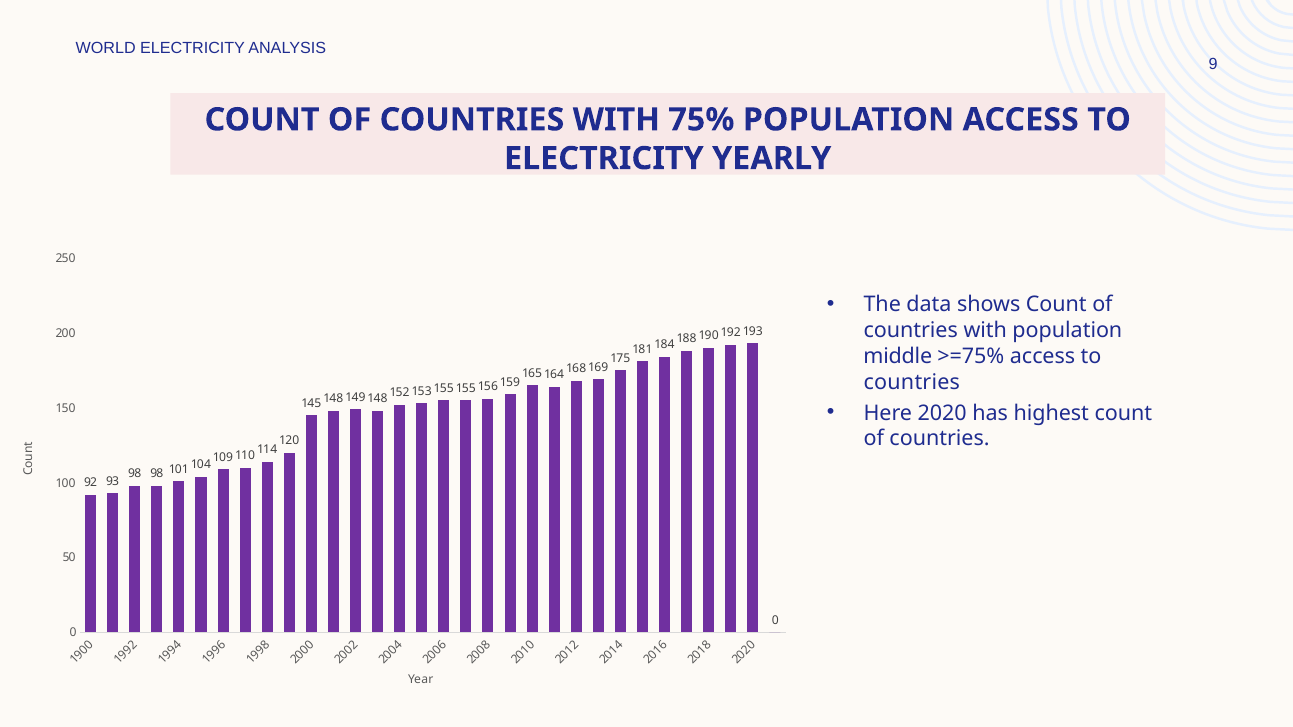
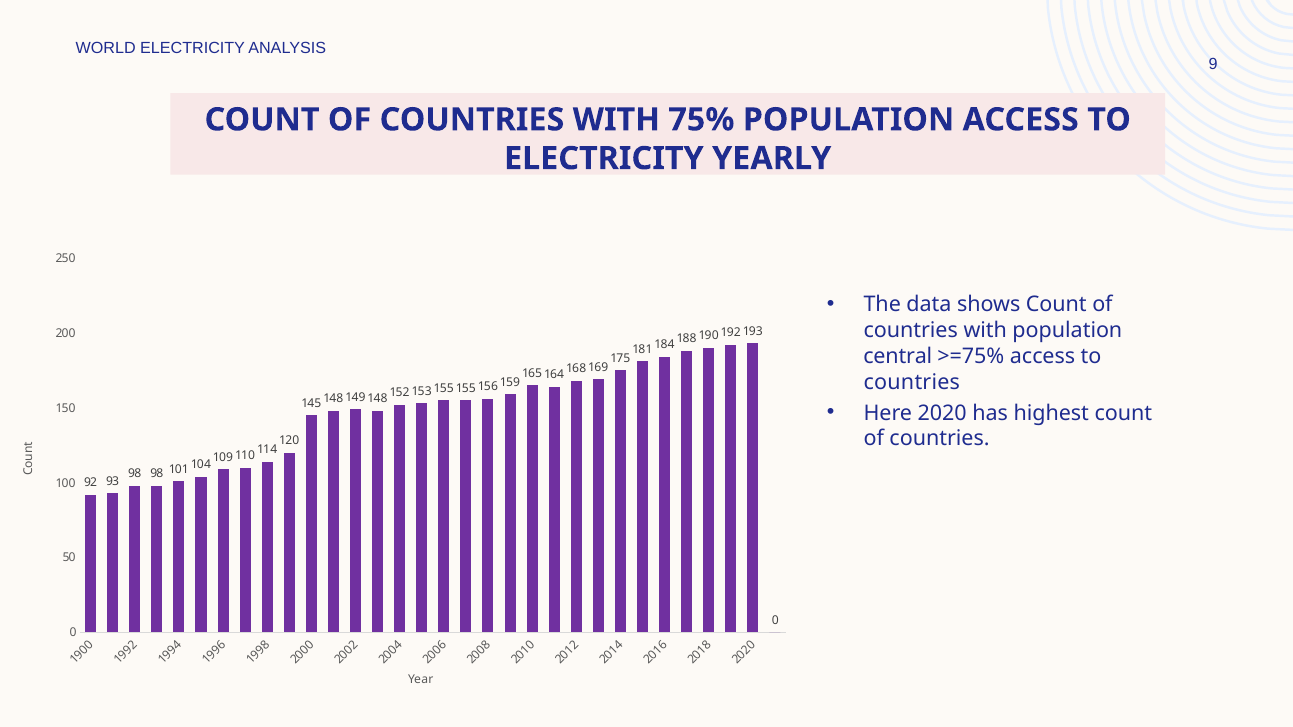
middle: middle -> central
